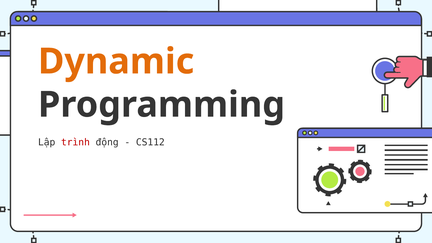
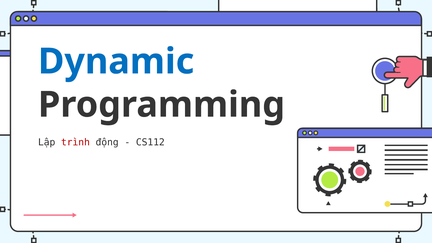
Dynamic colour: orange -> blue
